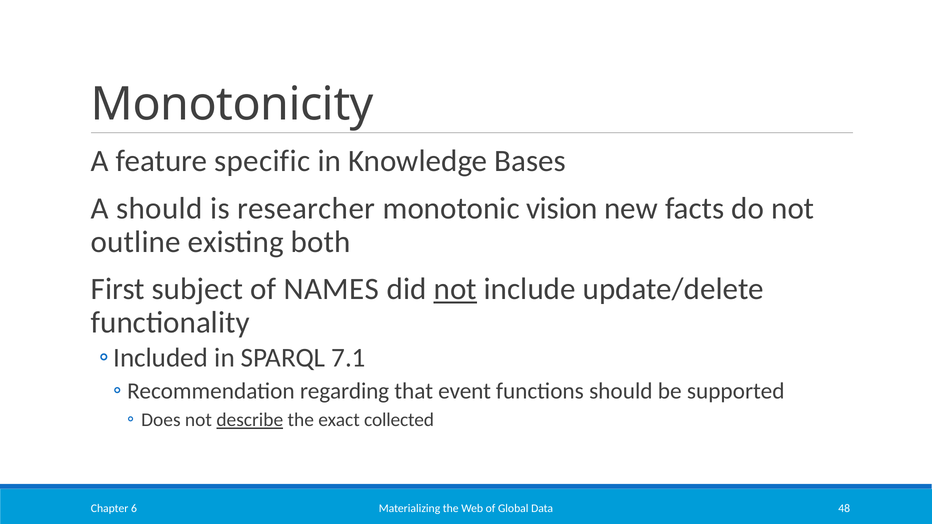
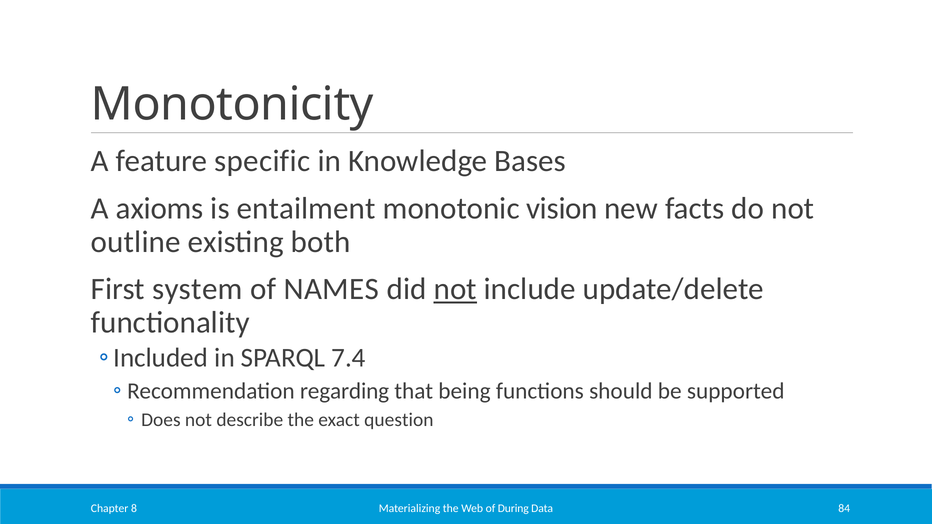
A should: should -> axioms
researcher: researcher -> entailment
subject: subject -> system
7.1: 7.1 -> 7.4
event: event -> being
describe underline: present -> none
collected: collected -> question
Global: Global -> During
48: 48 -> 84
6: 6 -> 8
